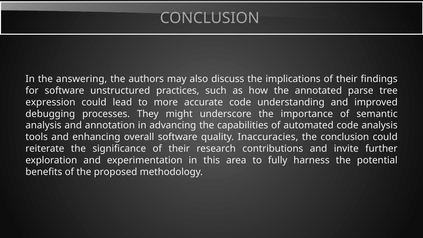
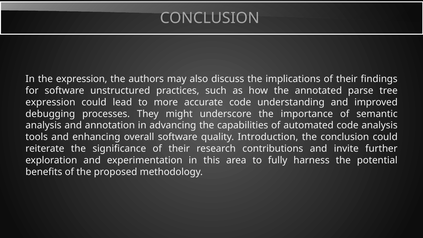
the answering: answering -> expression
Inaccuracies: Inaccuracies -> Introduction
